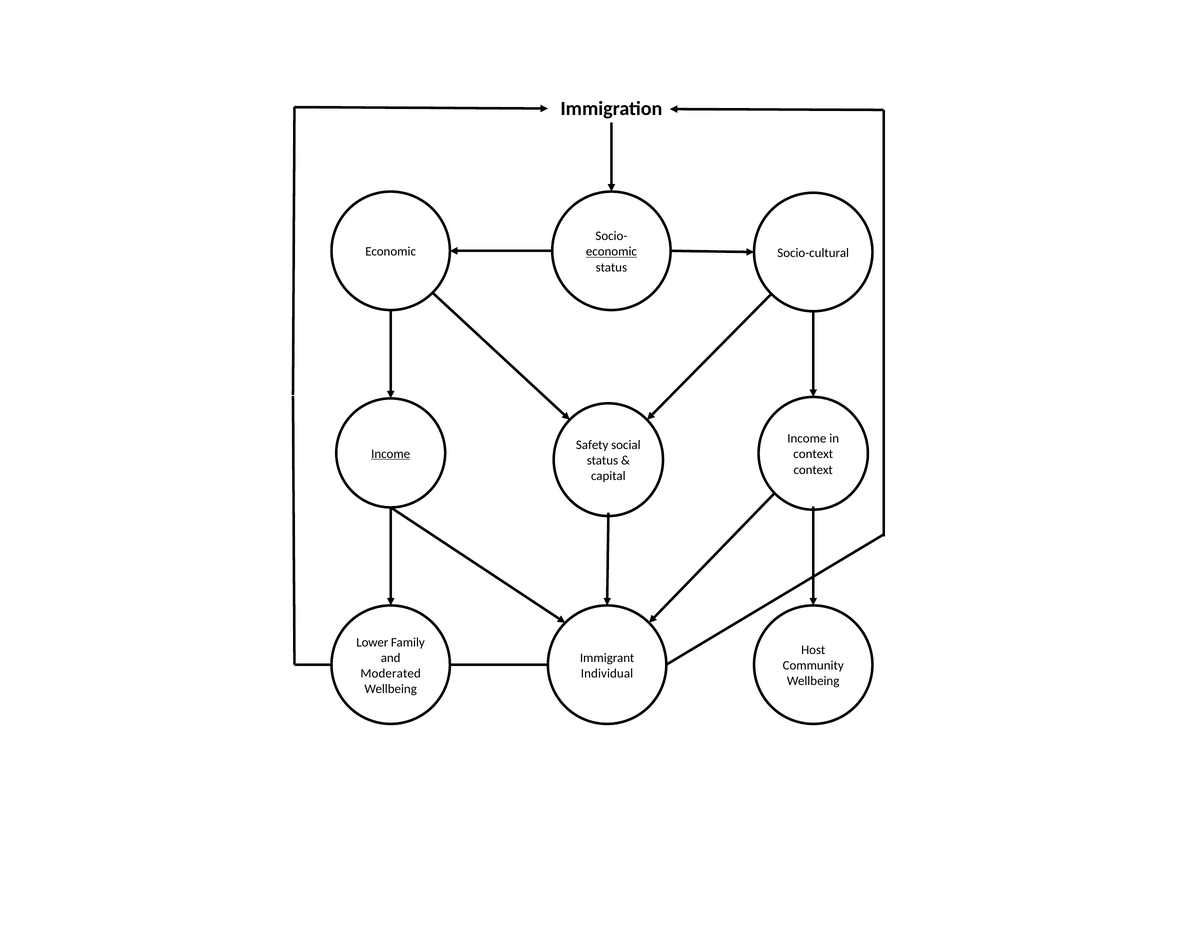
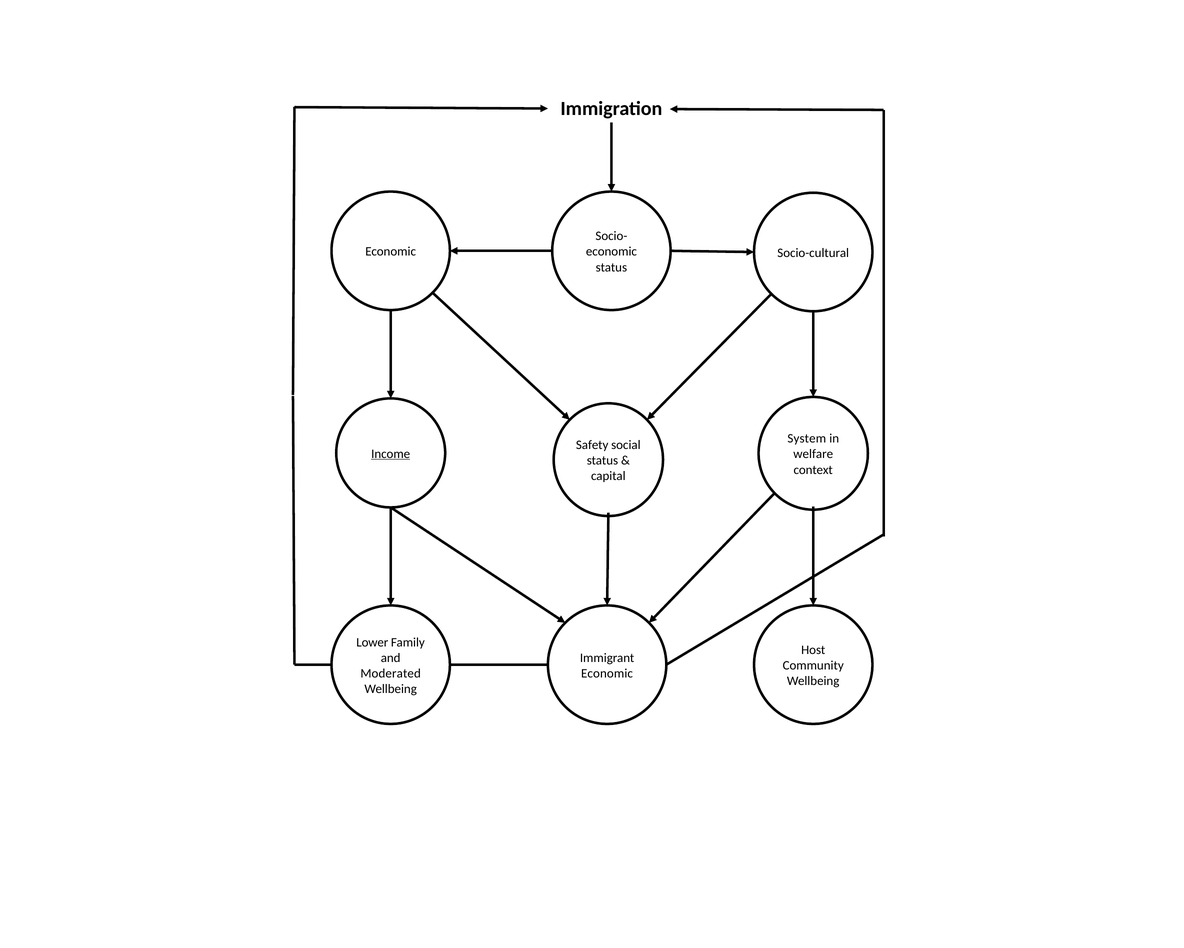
economic at (611, 251) underline: present -> none
Income at (807, 438): Income -> System
context at (813, 454): context -> welfare
Individual at (607, 673): Individual -> Economic
